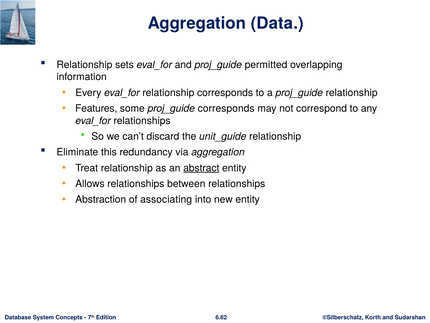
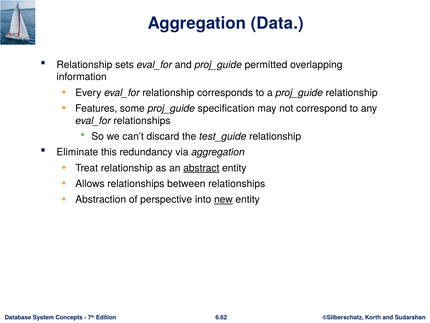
proj_guide corresponds: corresponds -> specification
unit_guide: unit_guide -> test_guide
associating: associating -> perspective
new underline: none -> present
